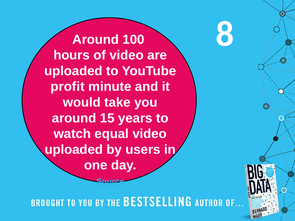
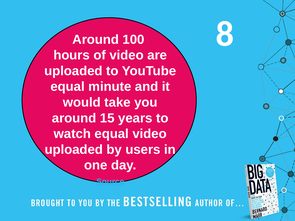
profit at (68, 87): profit -> equal
